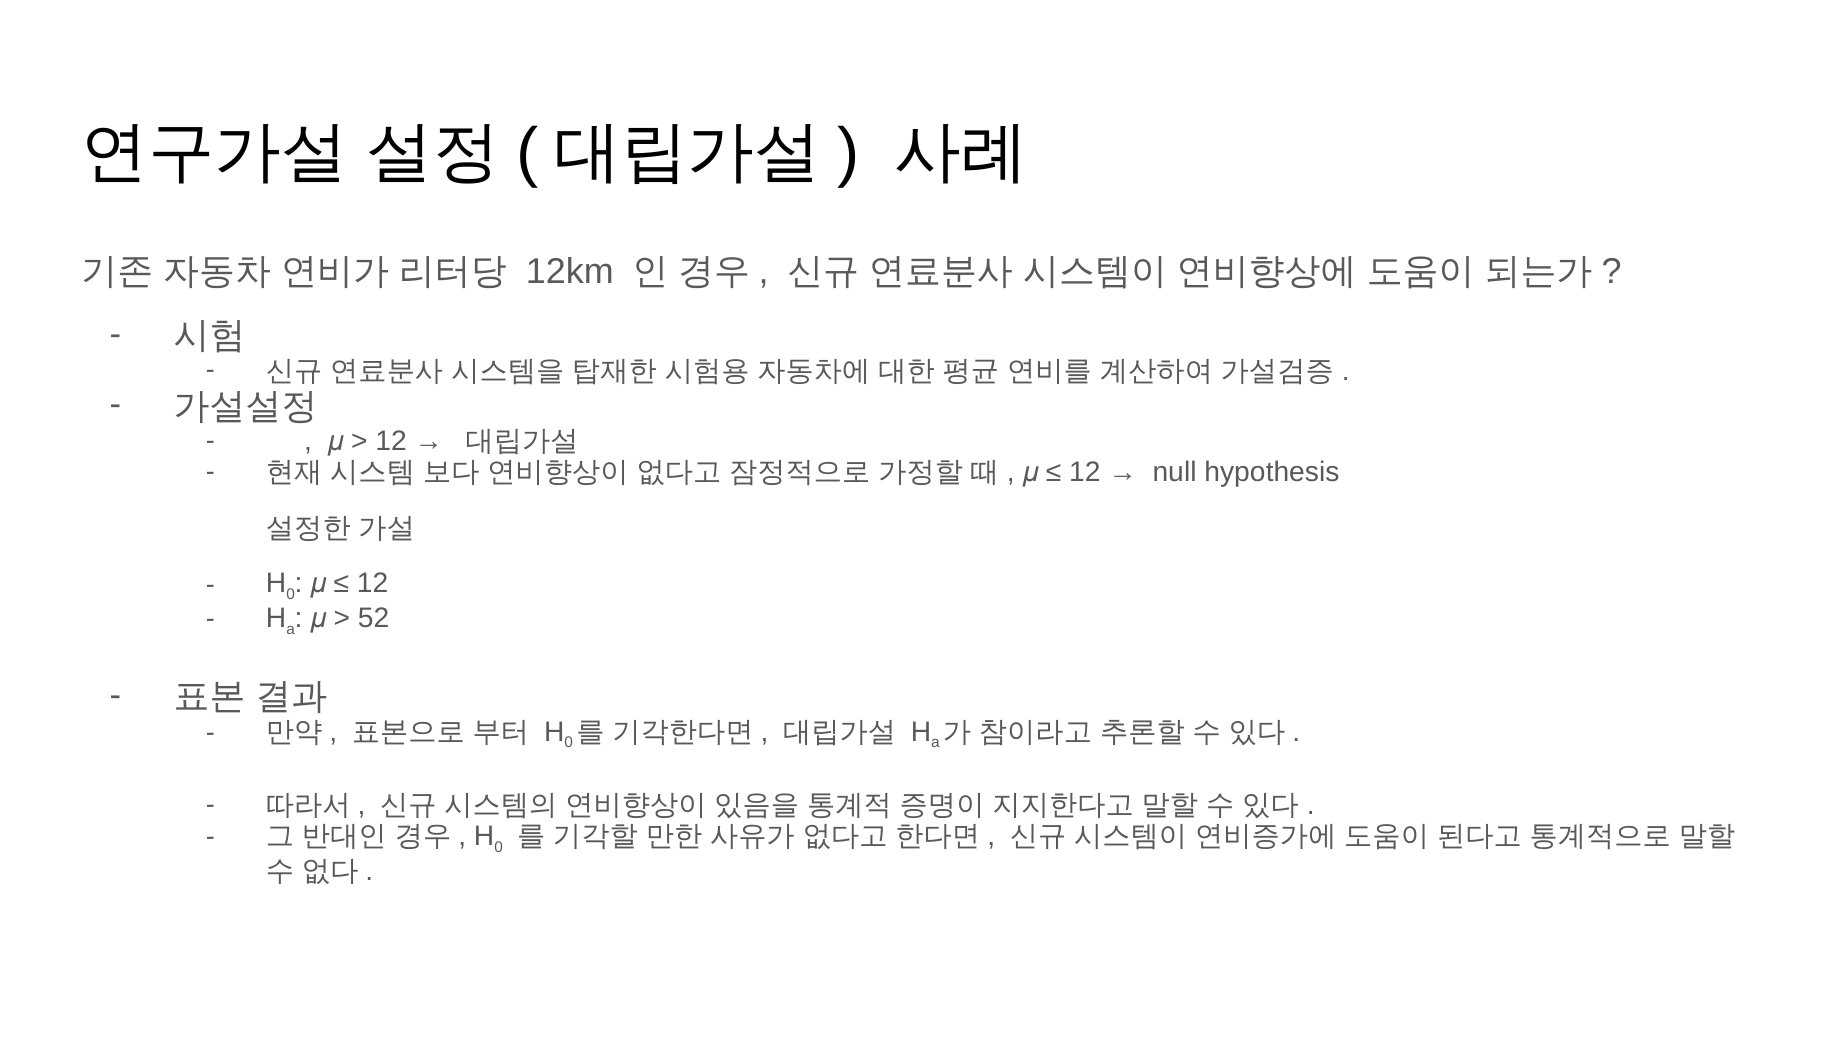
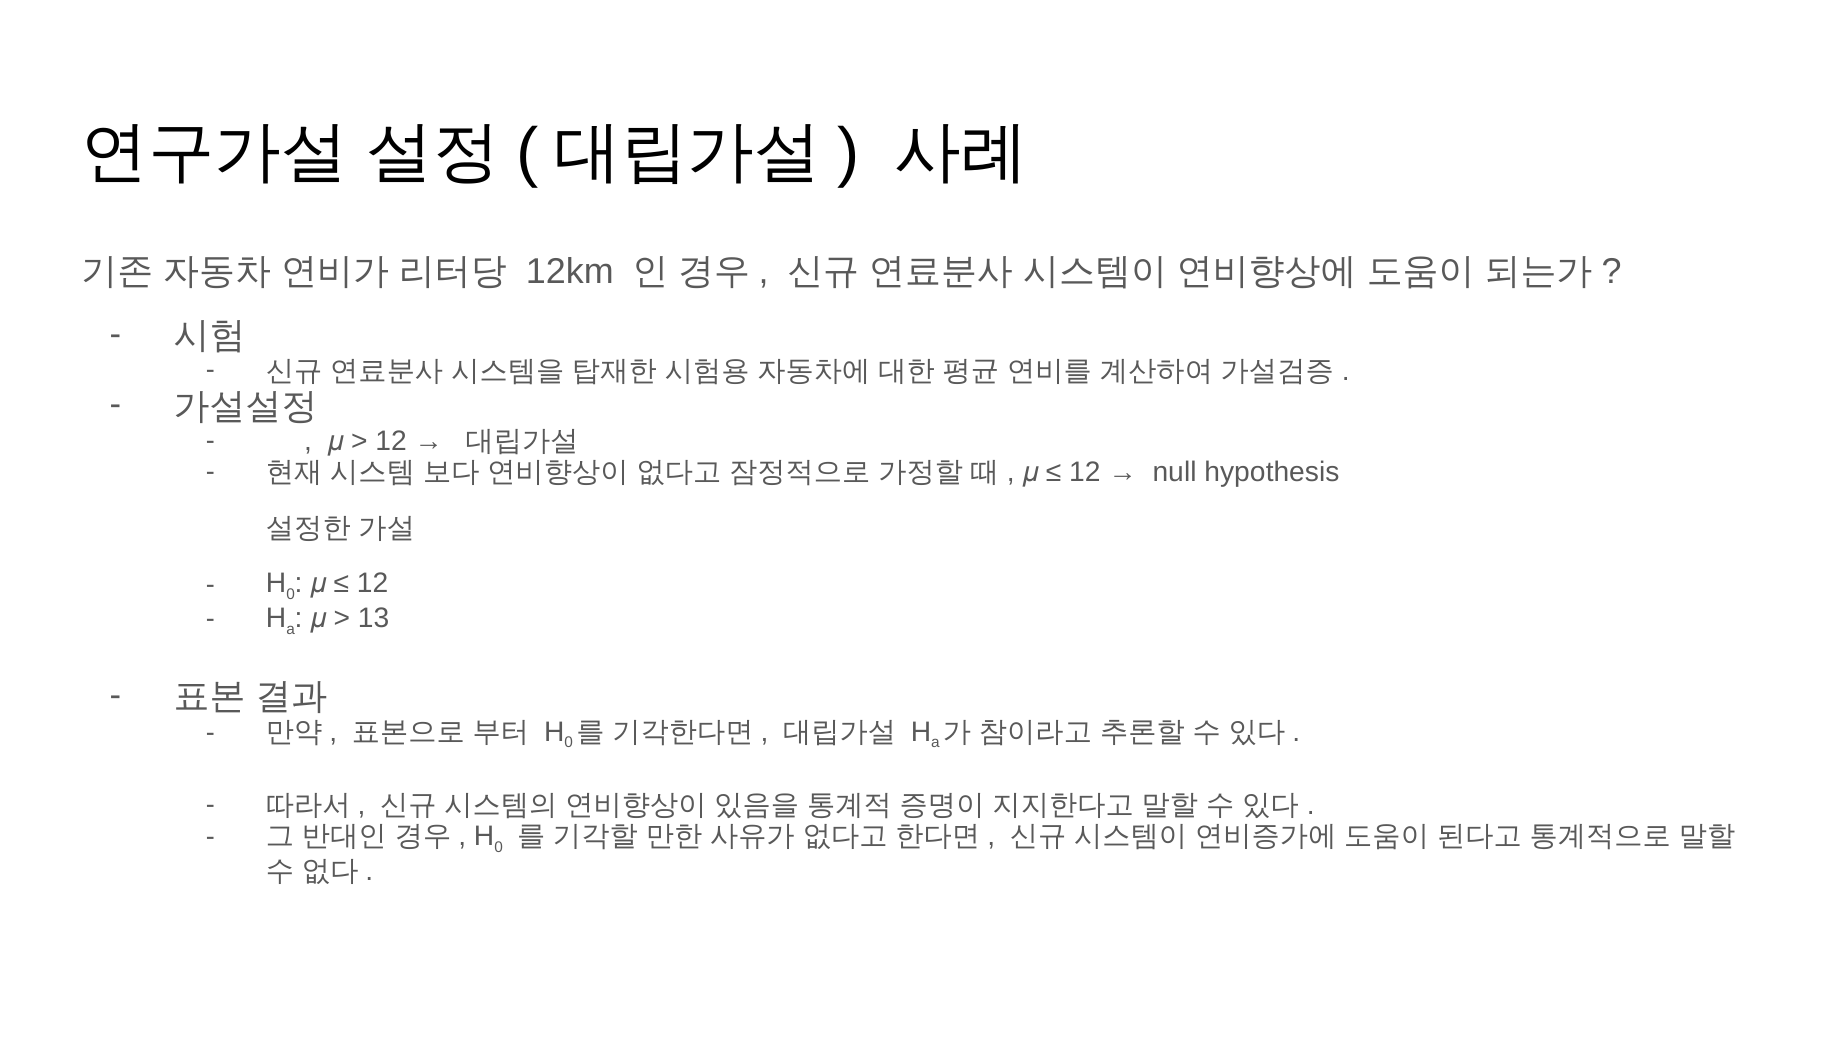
52: 52 -> 13
